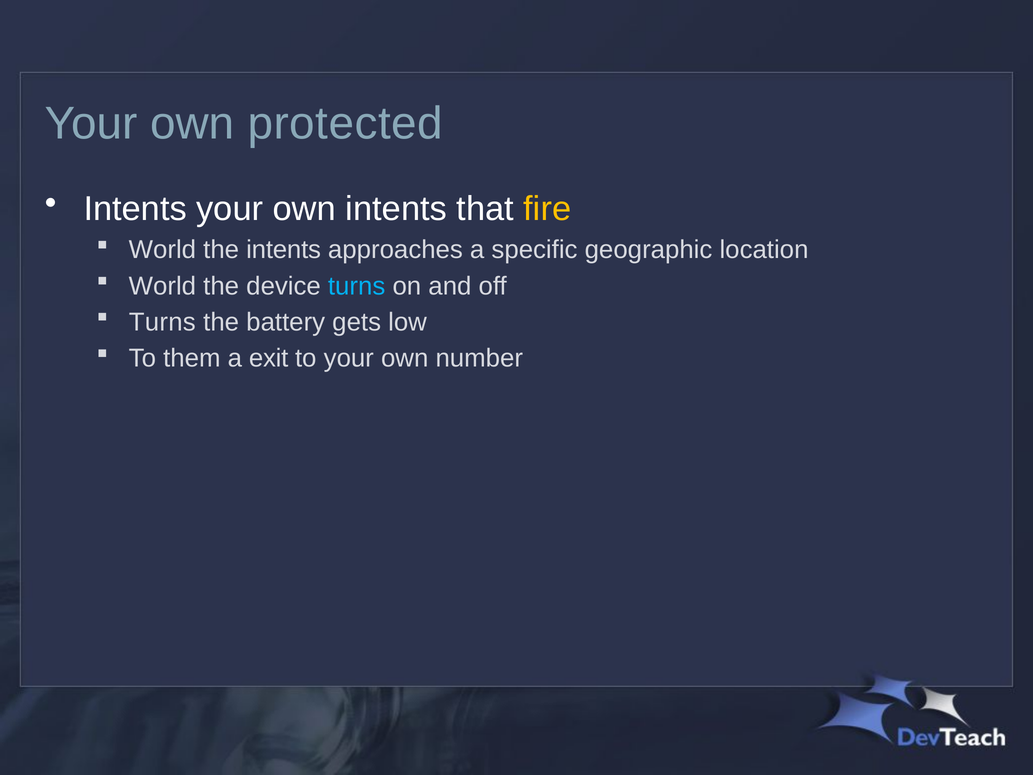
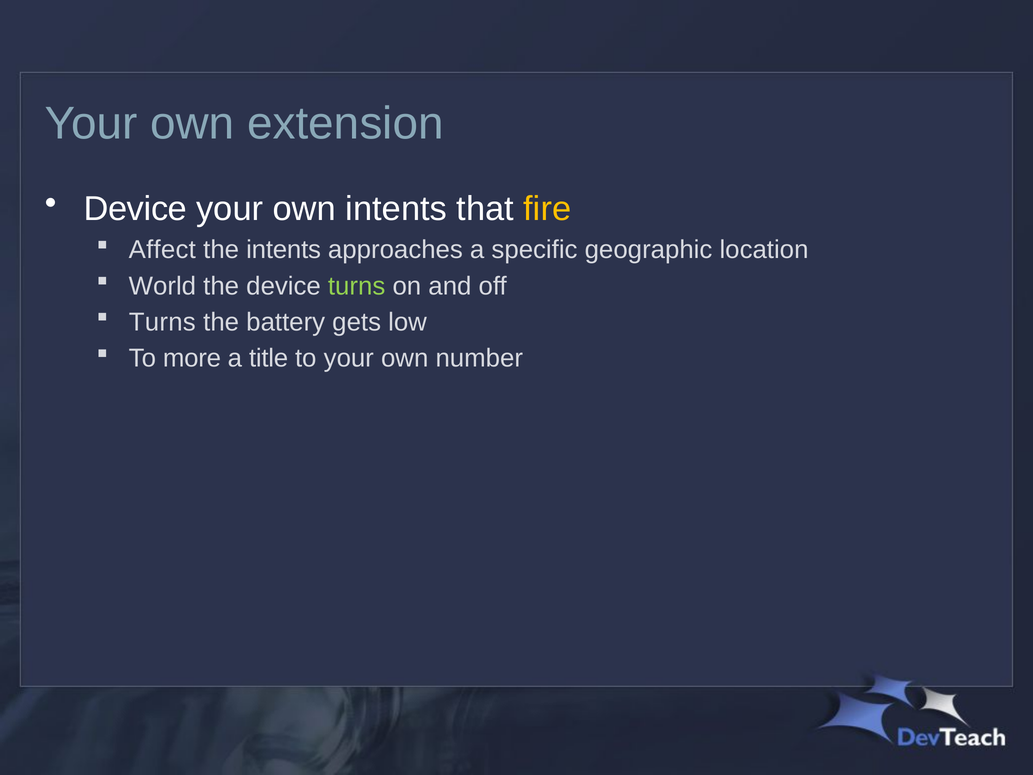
protected: protected -> extension
Intents at (135, 209): Intents -> Device
World at (162, 250): World -> Affect
turns at (357, 286) colour: light blue -> light green
them: them -> more
exit: exit -> title
